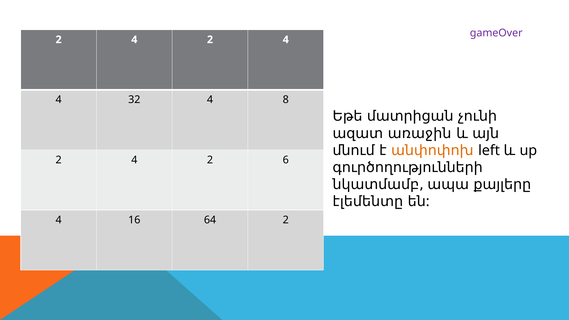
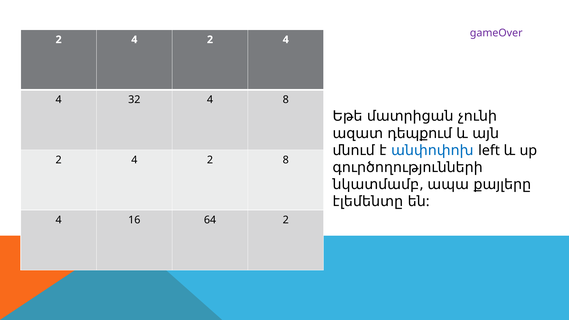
առաջին: առաջին -> դեպքում
անփոփոխ colour: orange -> blue
2 6: 6 -> 8
